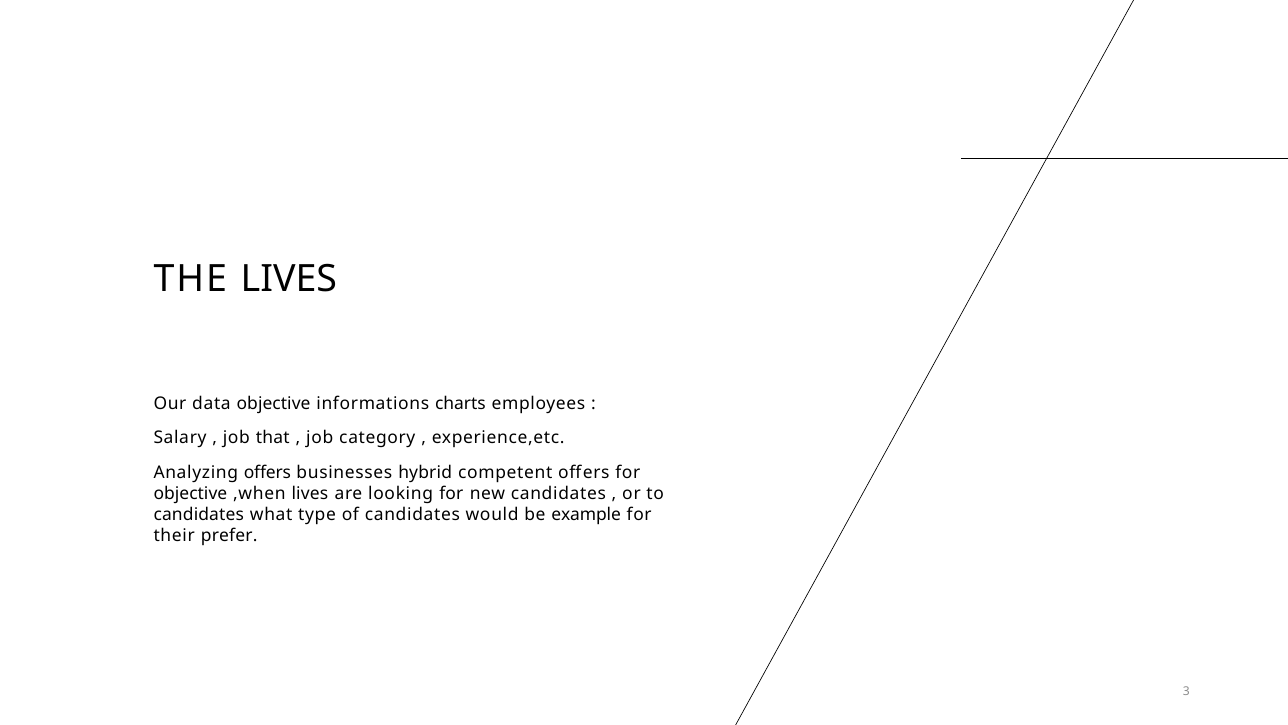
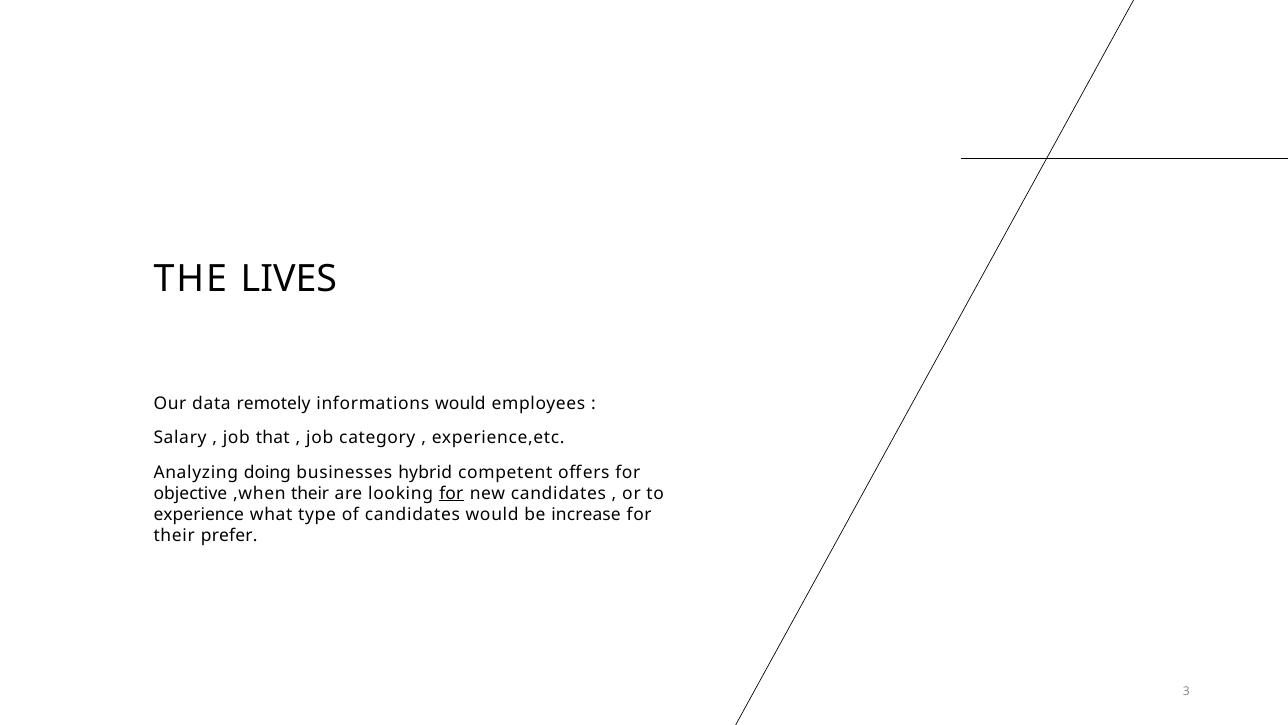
data objective: objective -> remotely
informations charts: charts -> would
Analyzing offers: offers -> doing
,when lives: lives -> their
for at (451, 493) underline: none -> present
candidates at (199, 514): candidates -> experience
example: example -> increase
